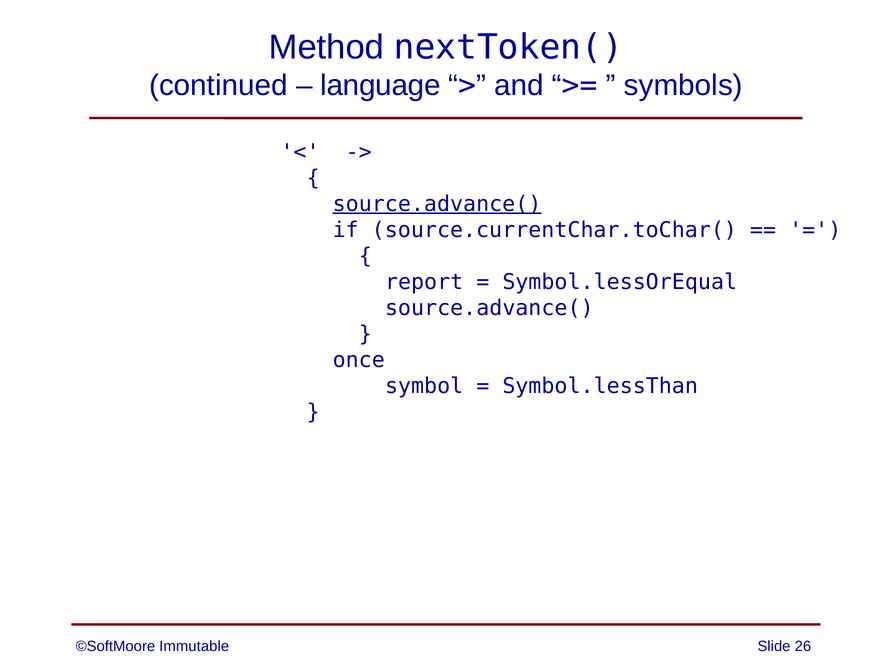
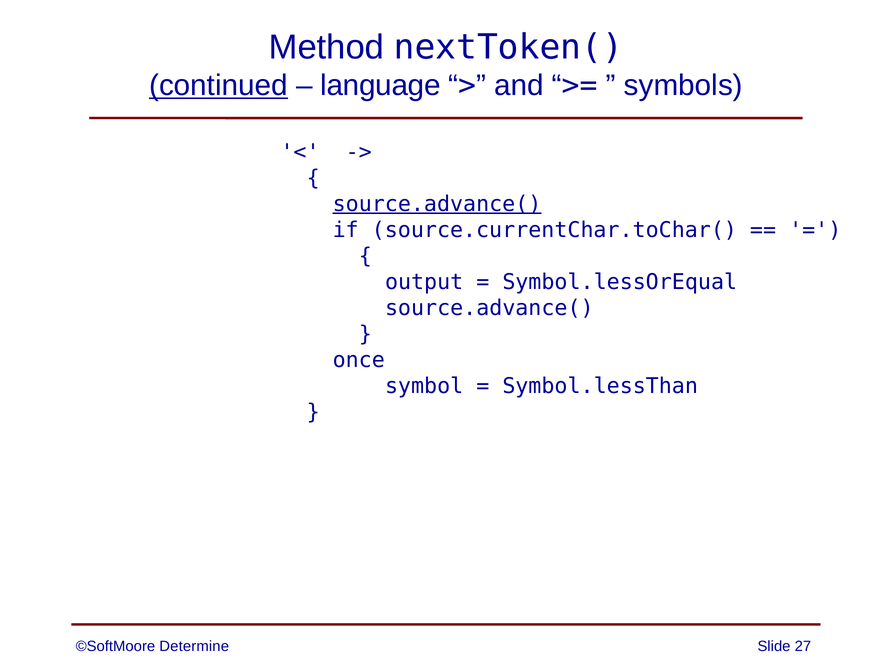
continued underline: none -> present
report: report -> output
Immutable: Immutable -> Determine
26: 26 -> 27
